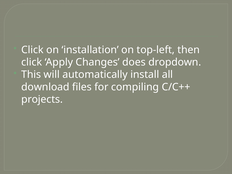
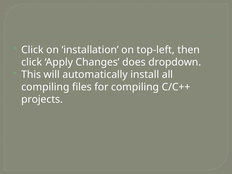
download at (45, 87): download -> compiling
